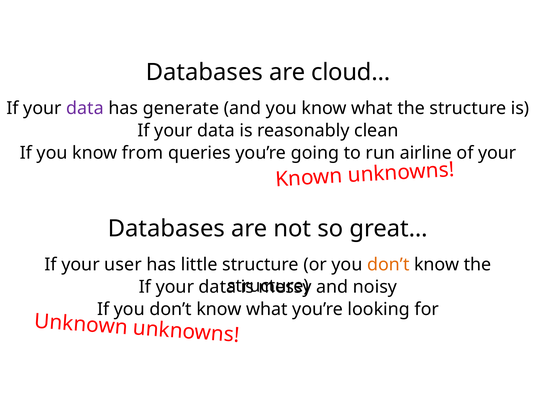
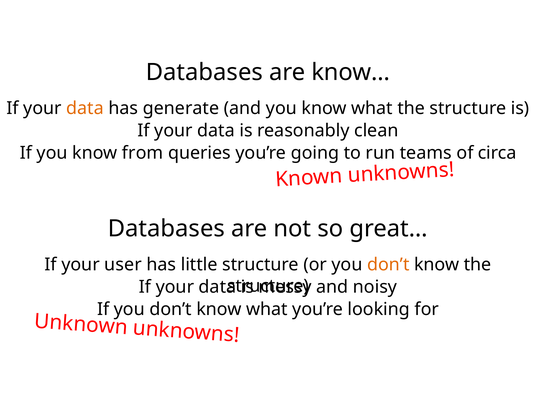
cloud…: cloud… -> know…
data at (85, 108) colour: purple -> orange
airline: airline -> teams
of your: your -> circa
